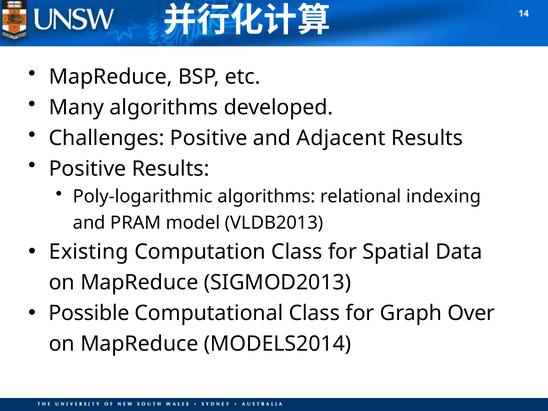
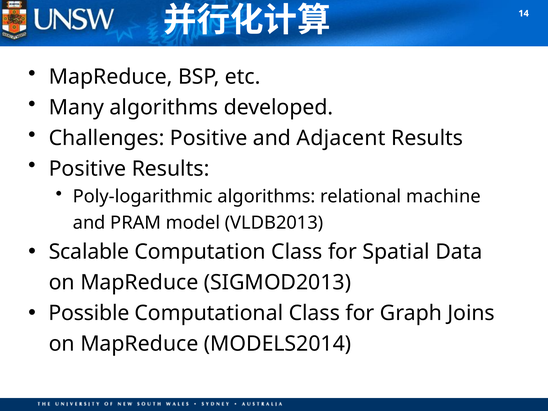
indexing: indexing -> machine
Existing: Existing -> Scalable
Over: Over -> Joins
